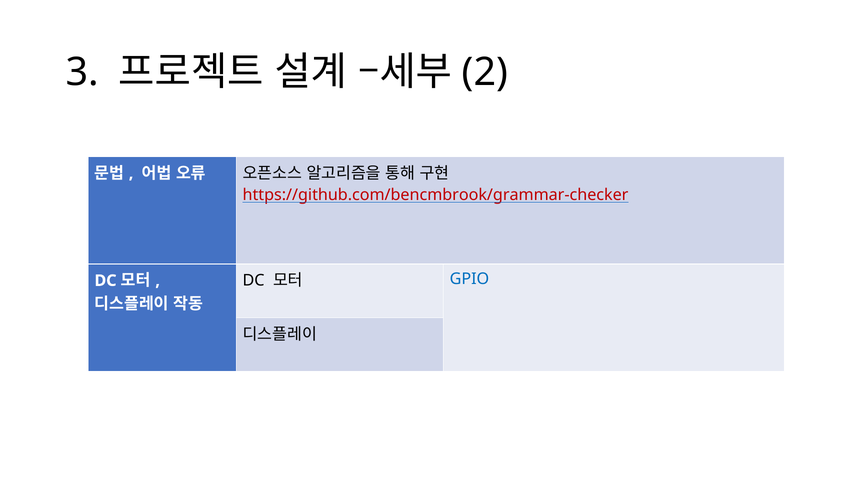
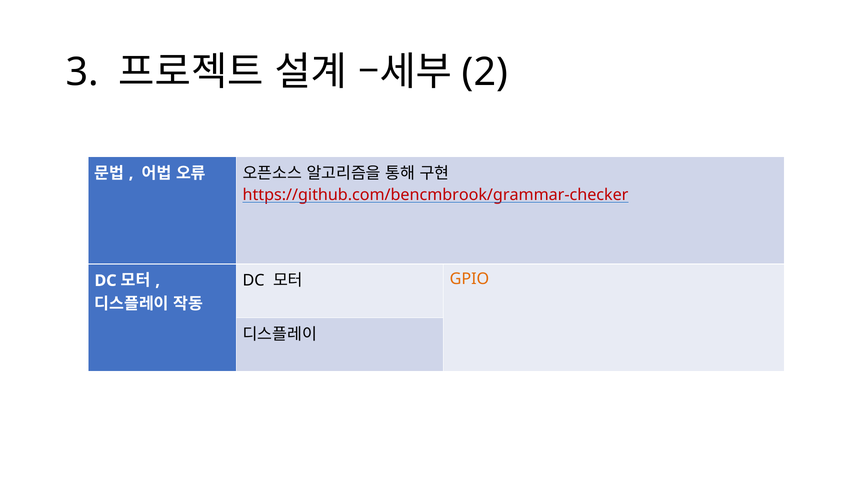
GPIO colour: blue -> orange
